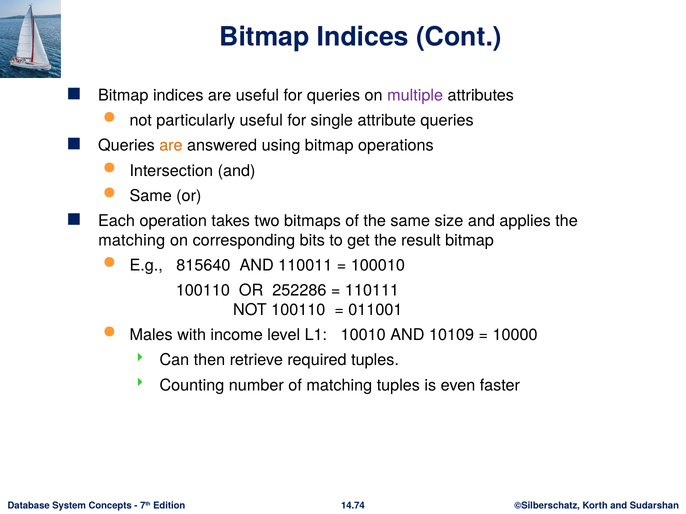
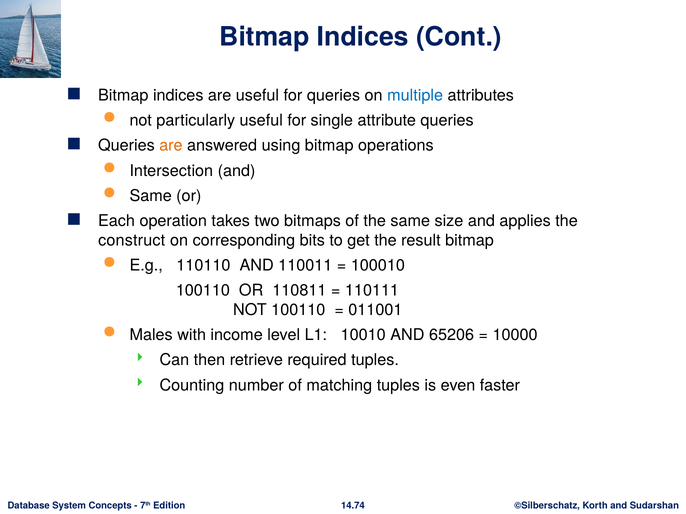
multiple colour: purple -> blue
matching at (132, 241): matching -> construct
815640: 815640 -> 110110
252286: 252286 -> 110811
10109: 10109 -> 65206
